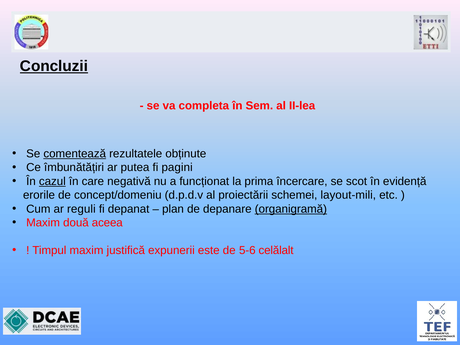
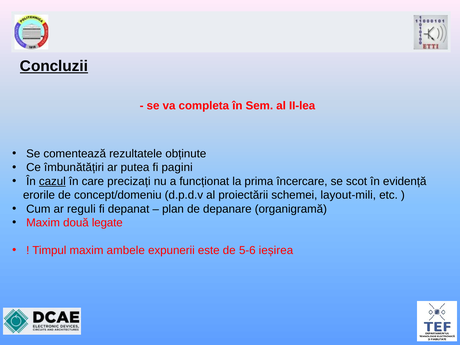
comentează underline: present -> none
negativă: negativă -> precizați
organigramă underline: present -> none
aceea: aceea -> legate
justifică: justifică -> ambele
celălalt: celălalt -> ieșirea
